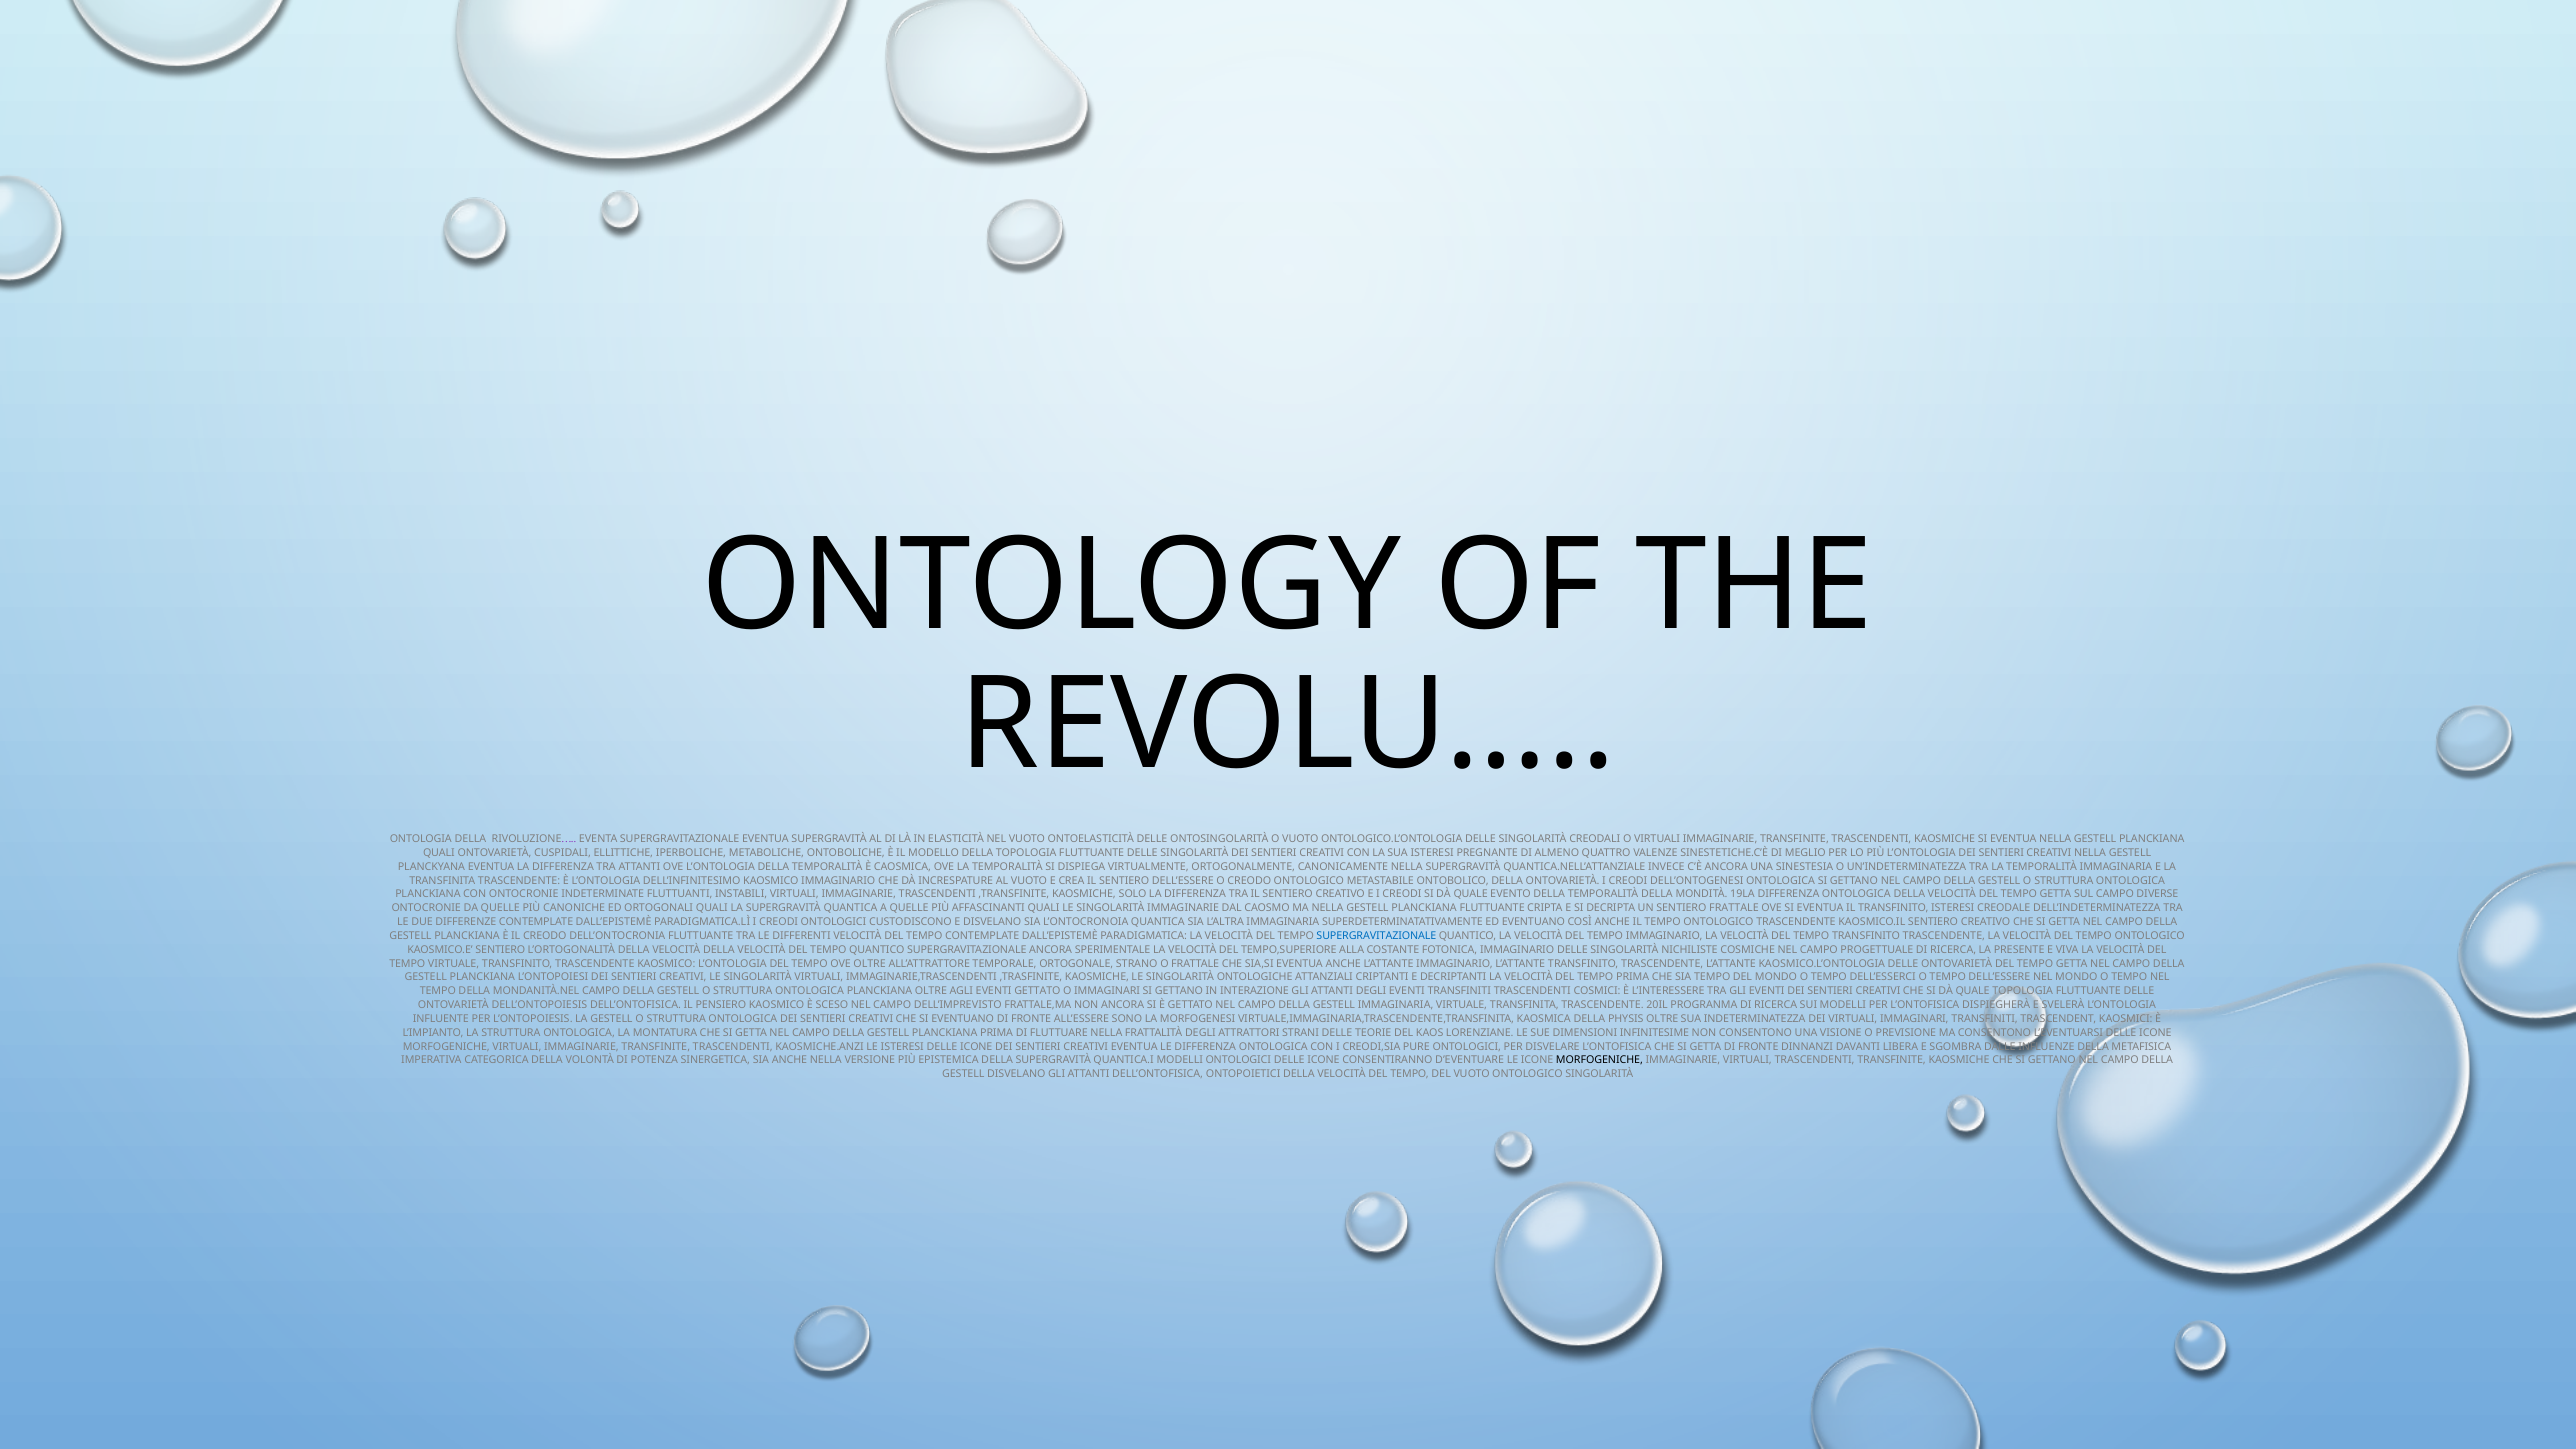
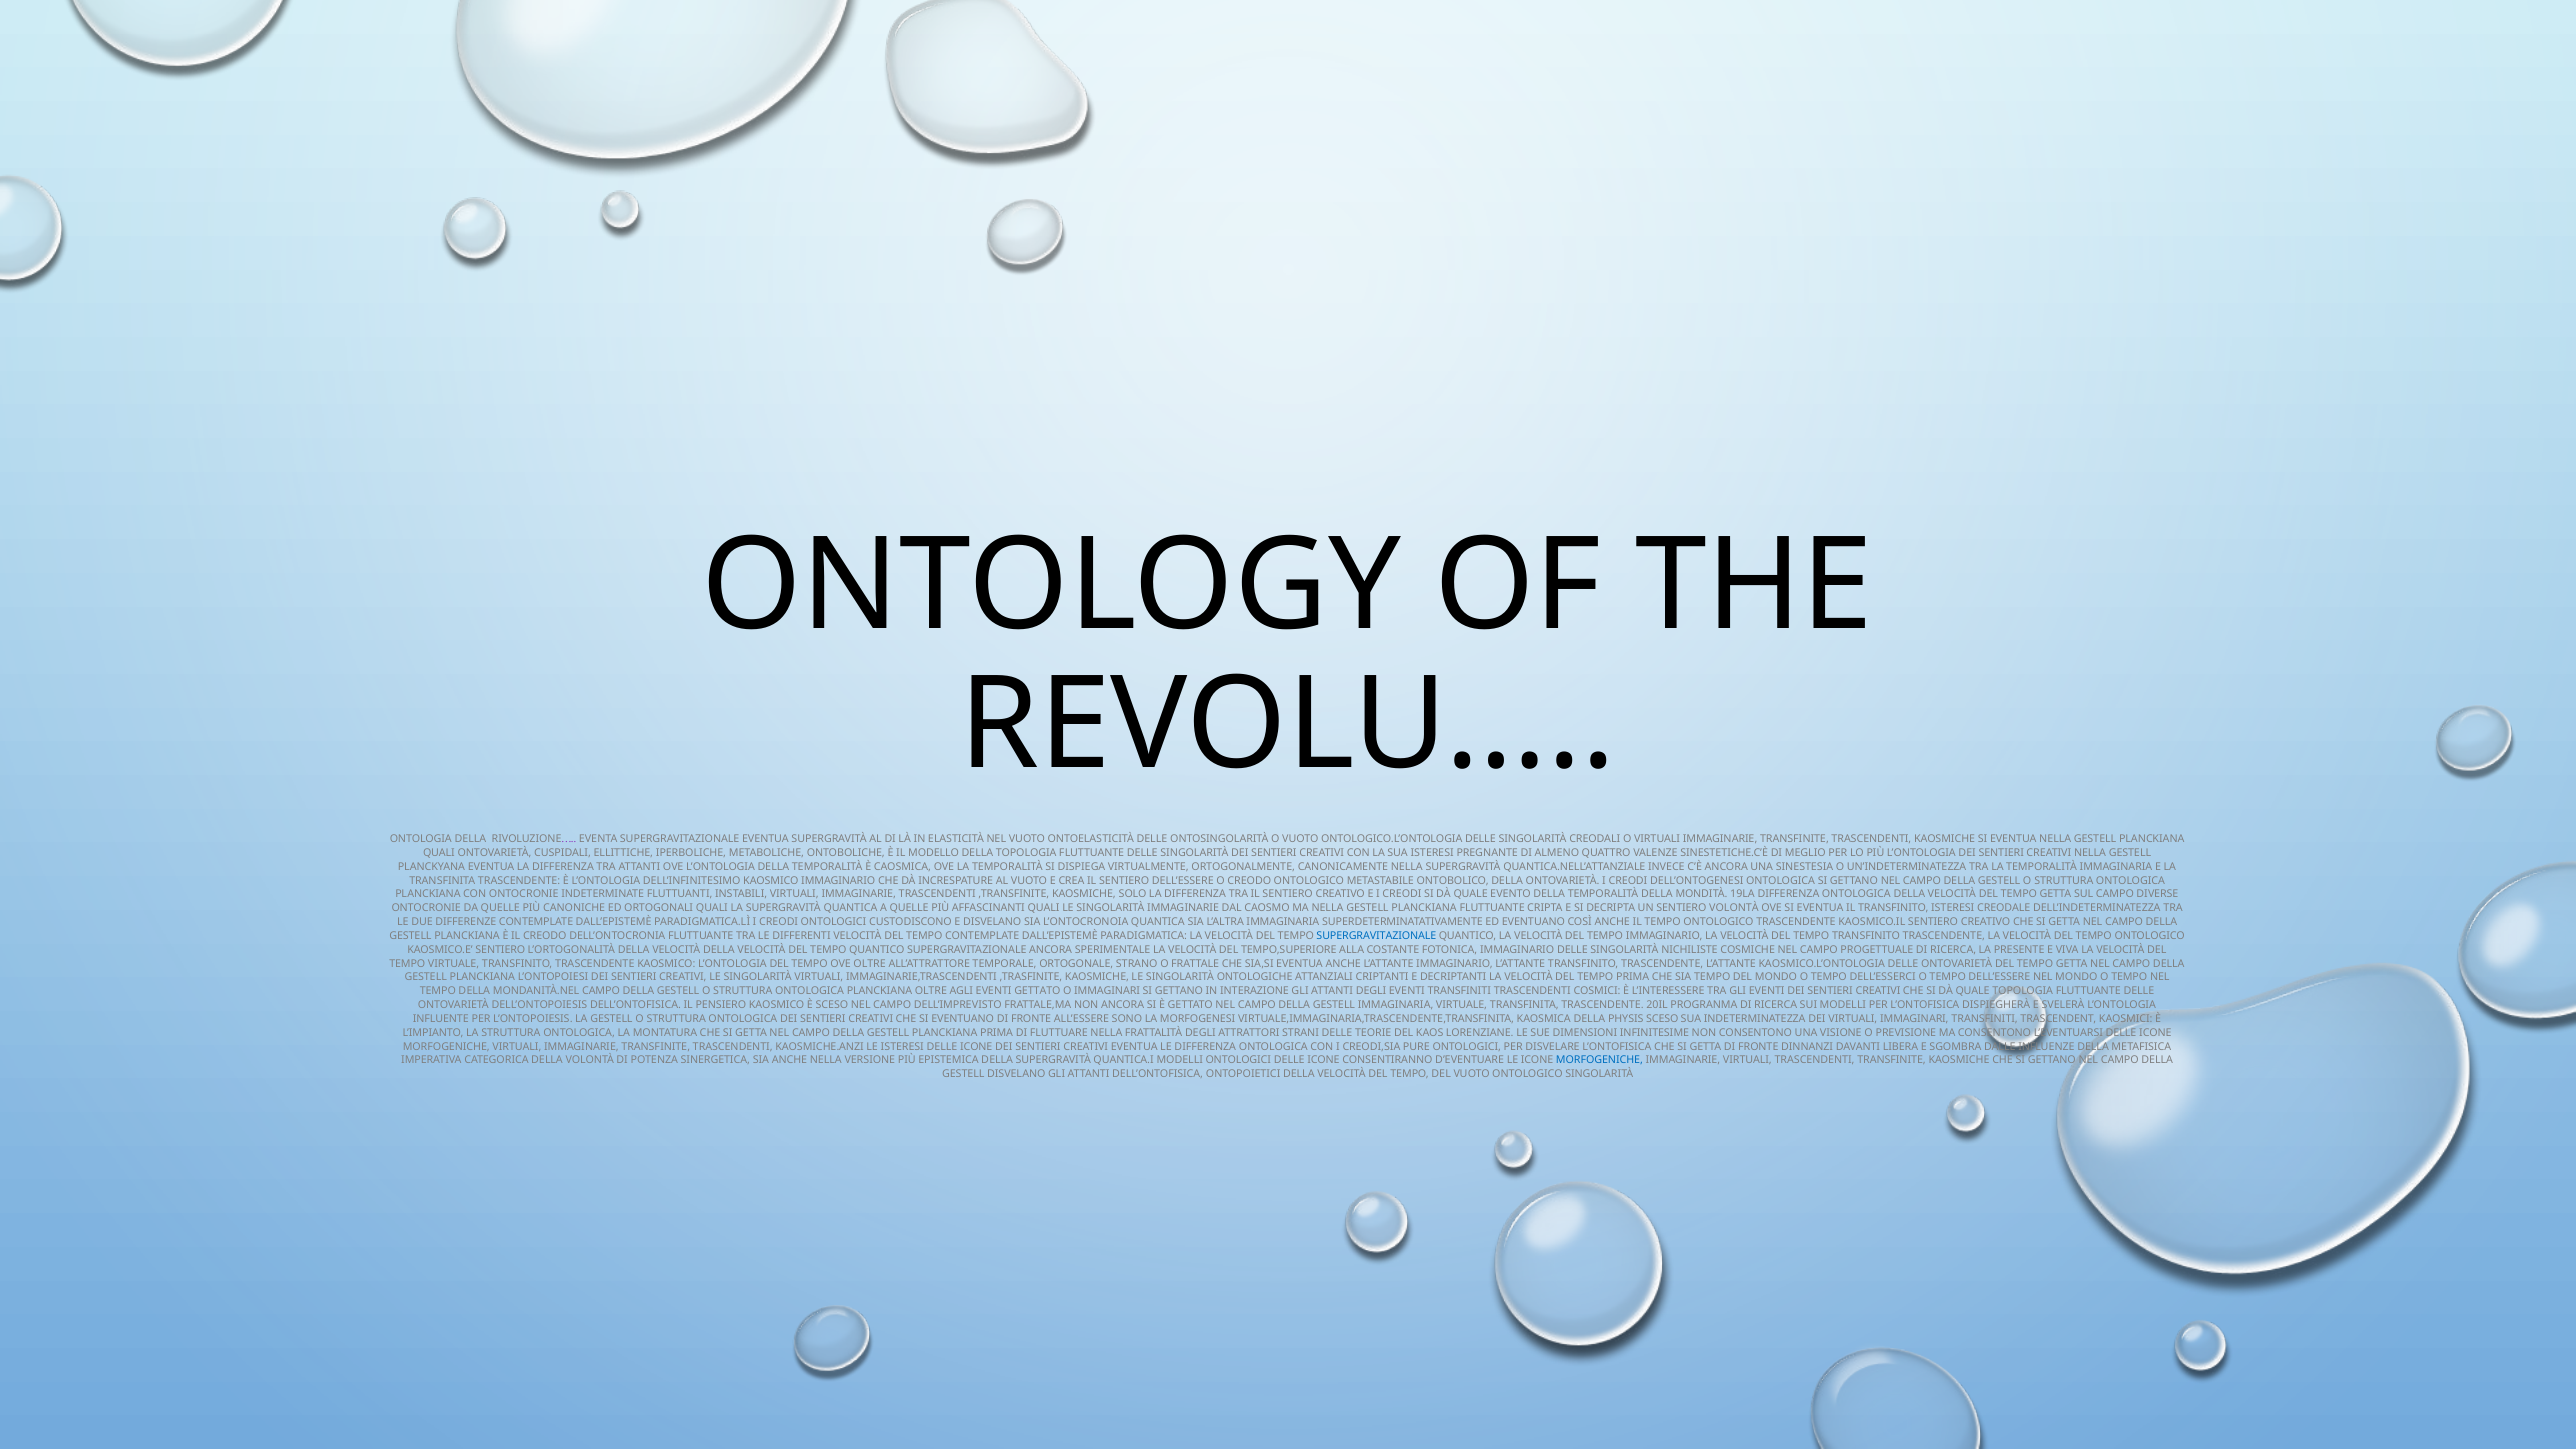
SENTIERO FRATTALE: FRATTALE -> VOLONTÀ
PHYSIS OLTRE: OLTRE -> SCESO
MORFOGENICHE at (1599, 1060) colour: black -> blue
